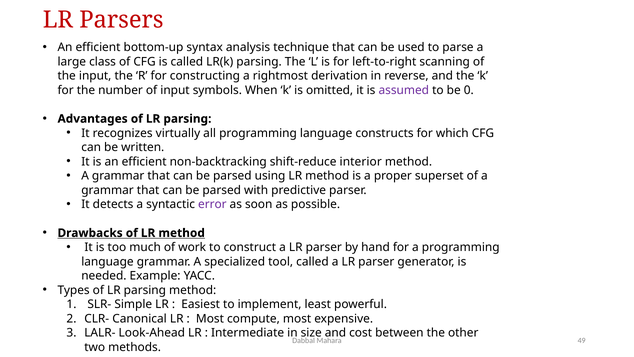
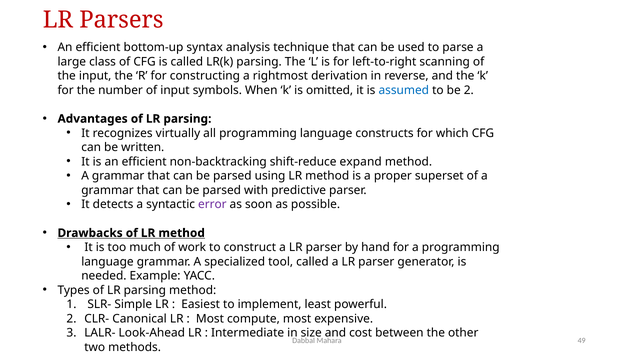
assumed colour: purple -> blue
be 0: 0 -> 2
interior: interior -> expand
